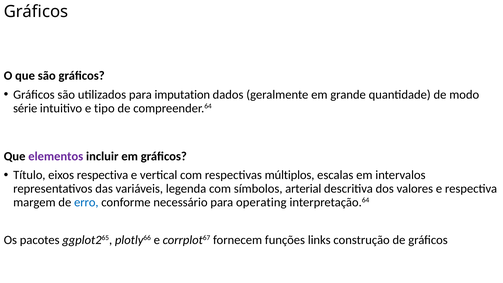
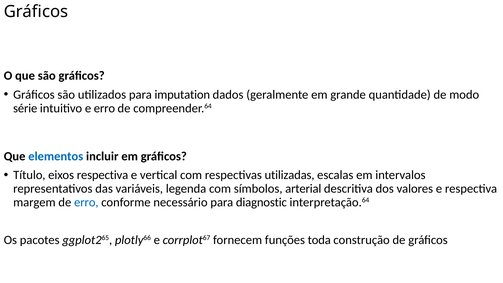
e tipo: tipo -> erro
elementos colour: purple -> blue
múltiplos: múltiplos -> utilizadas
operating: operating -> diagnostic
links: links -> toda
